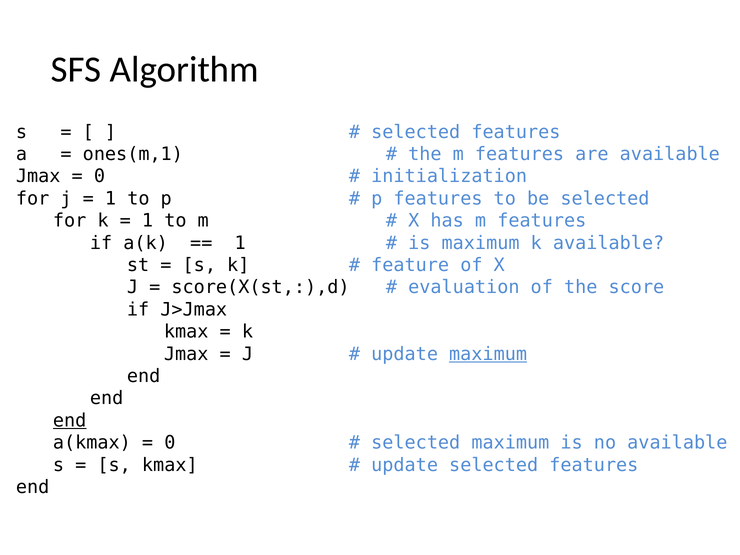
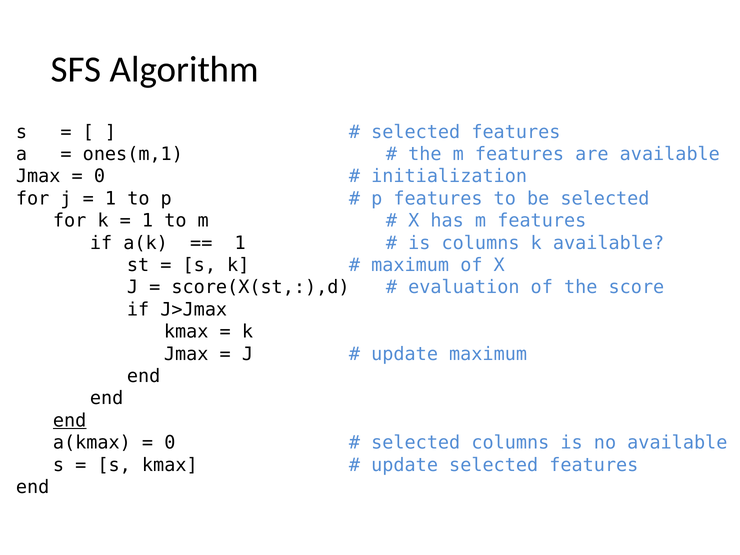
is maximum: maximum -> columns
feature at (410, 265): feature -> maximum
maximum at (488, 354) underline: present -> none
selected maximum: maximum -> columns
